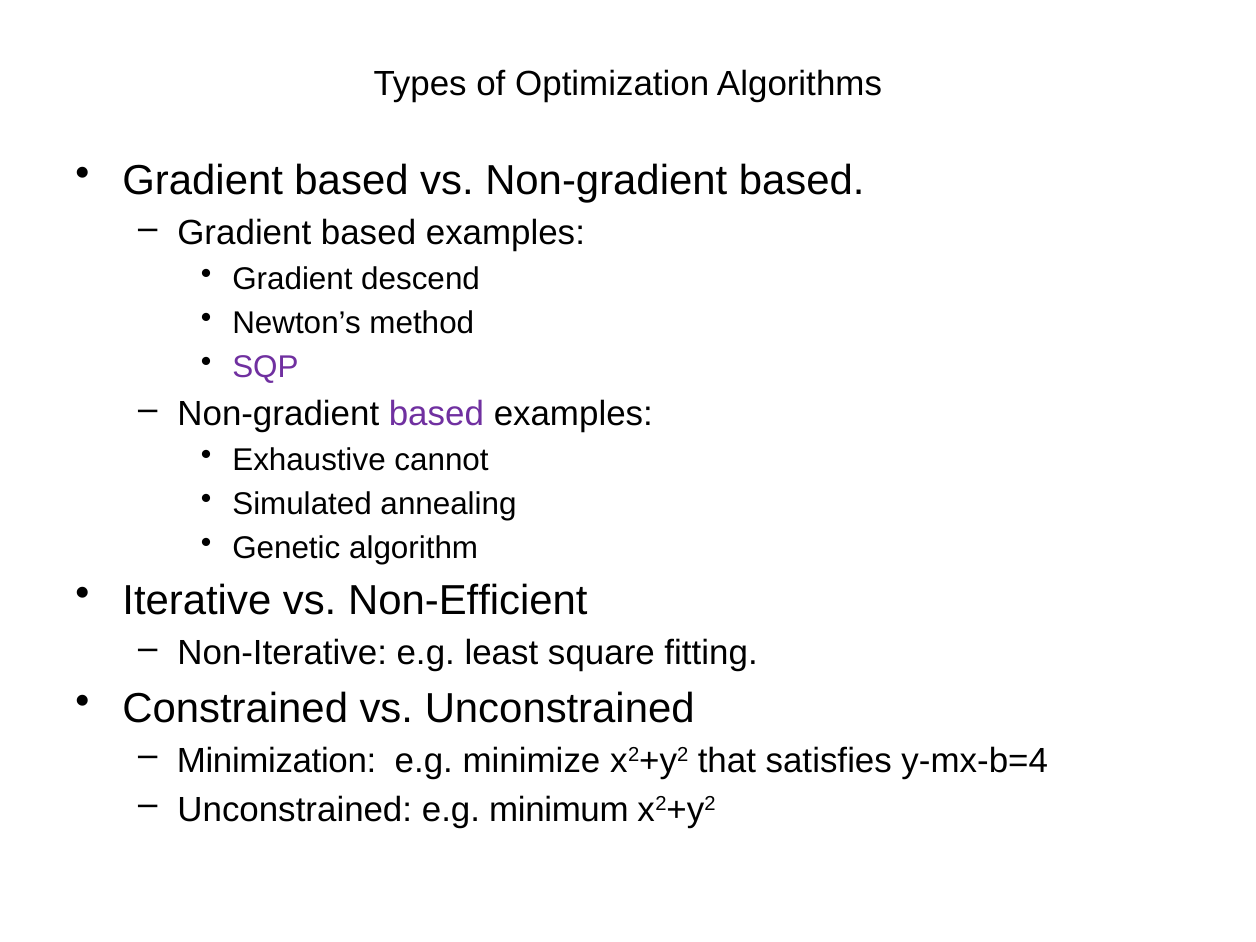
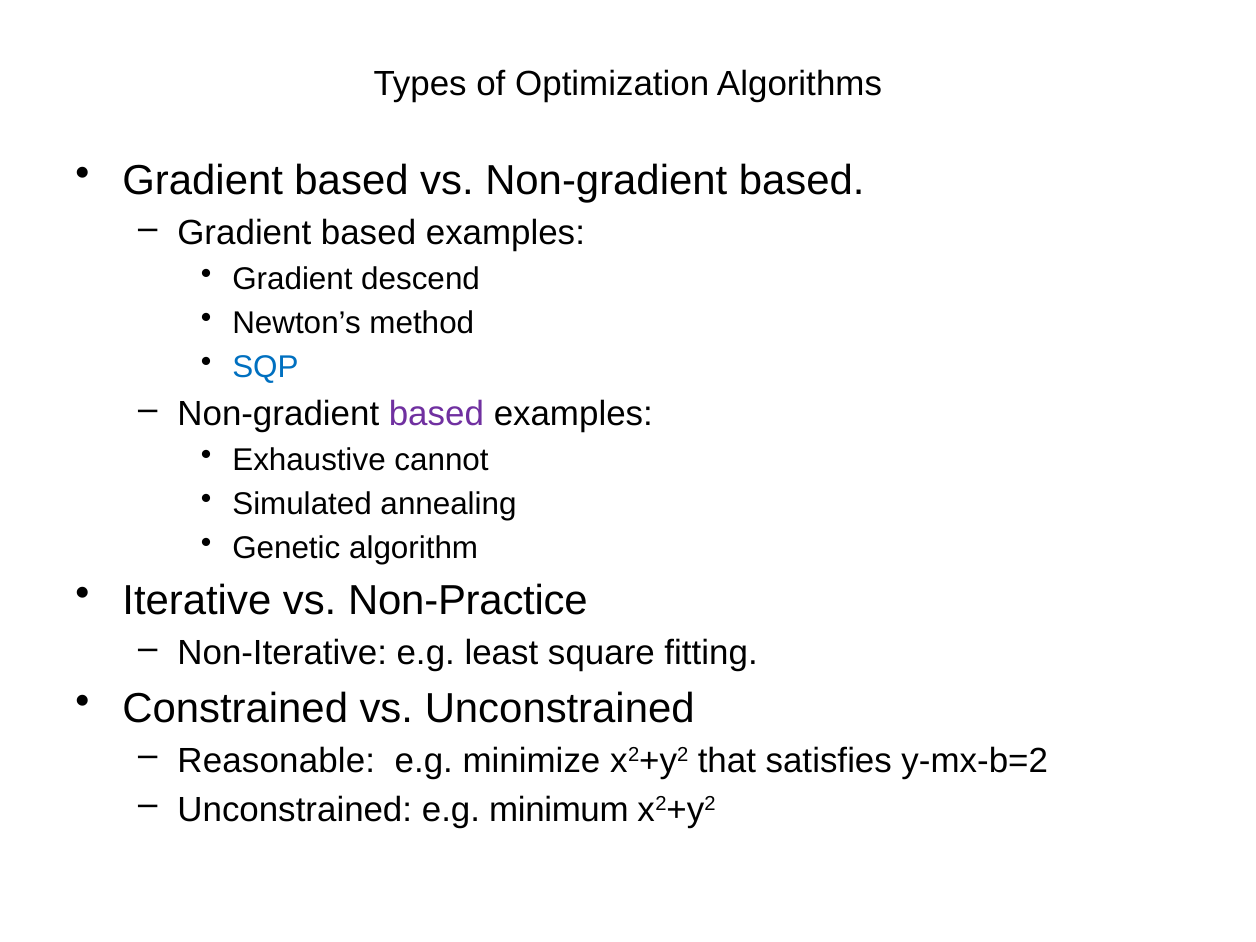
SQP colour: purple -> blue
Non-Efficient: Non-Efficient -> Non-Practice
Minimization: Minimization -> Reasonable
y-mx-b=4: y-mx-b=4 -> y-mx-b=2
